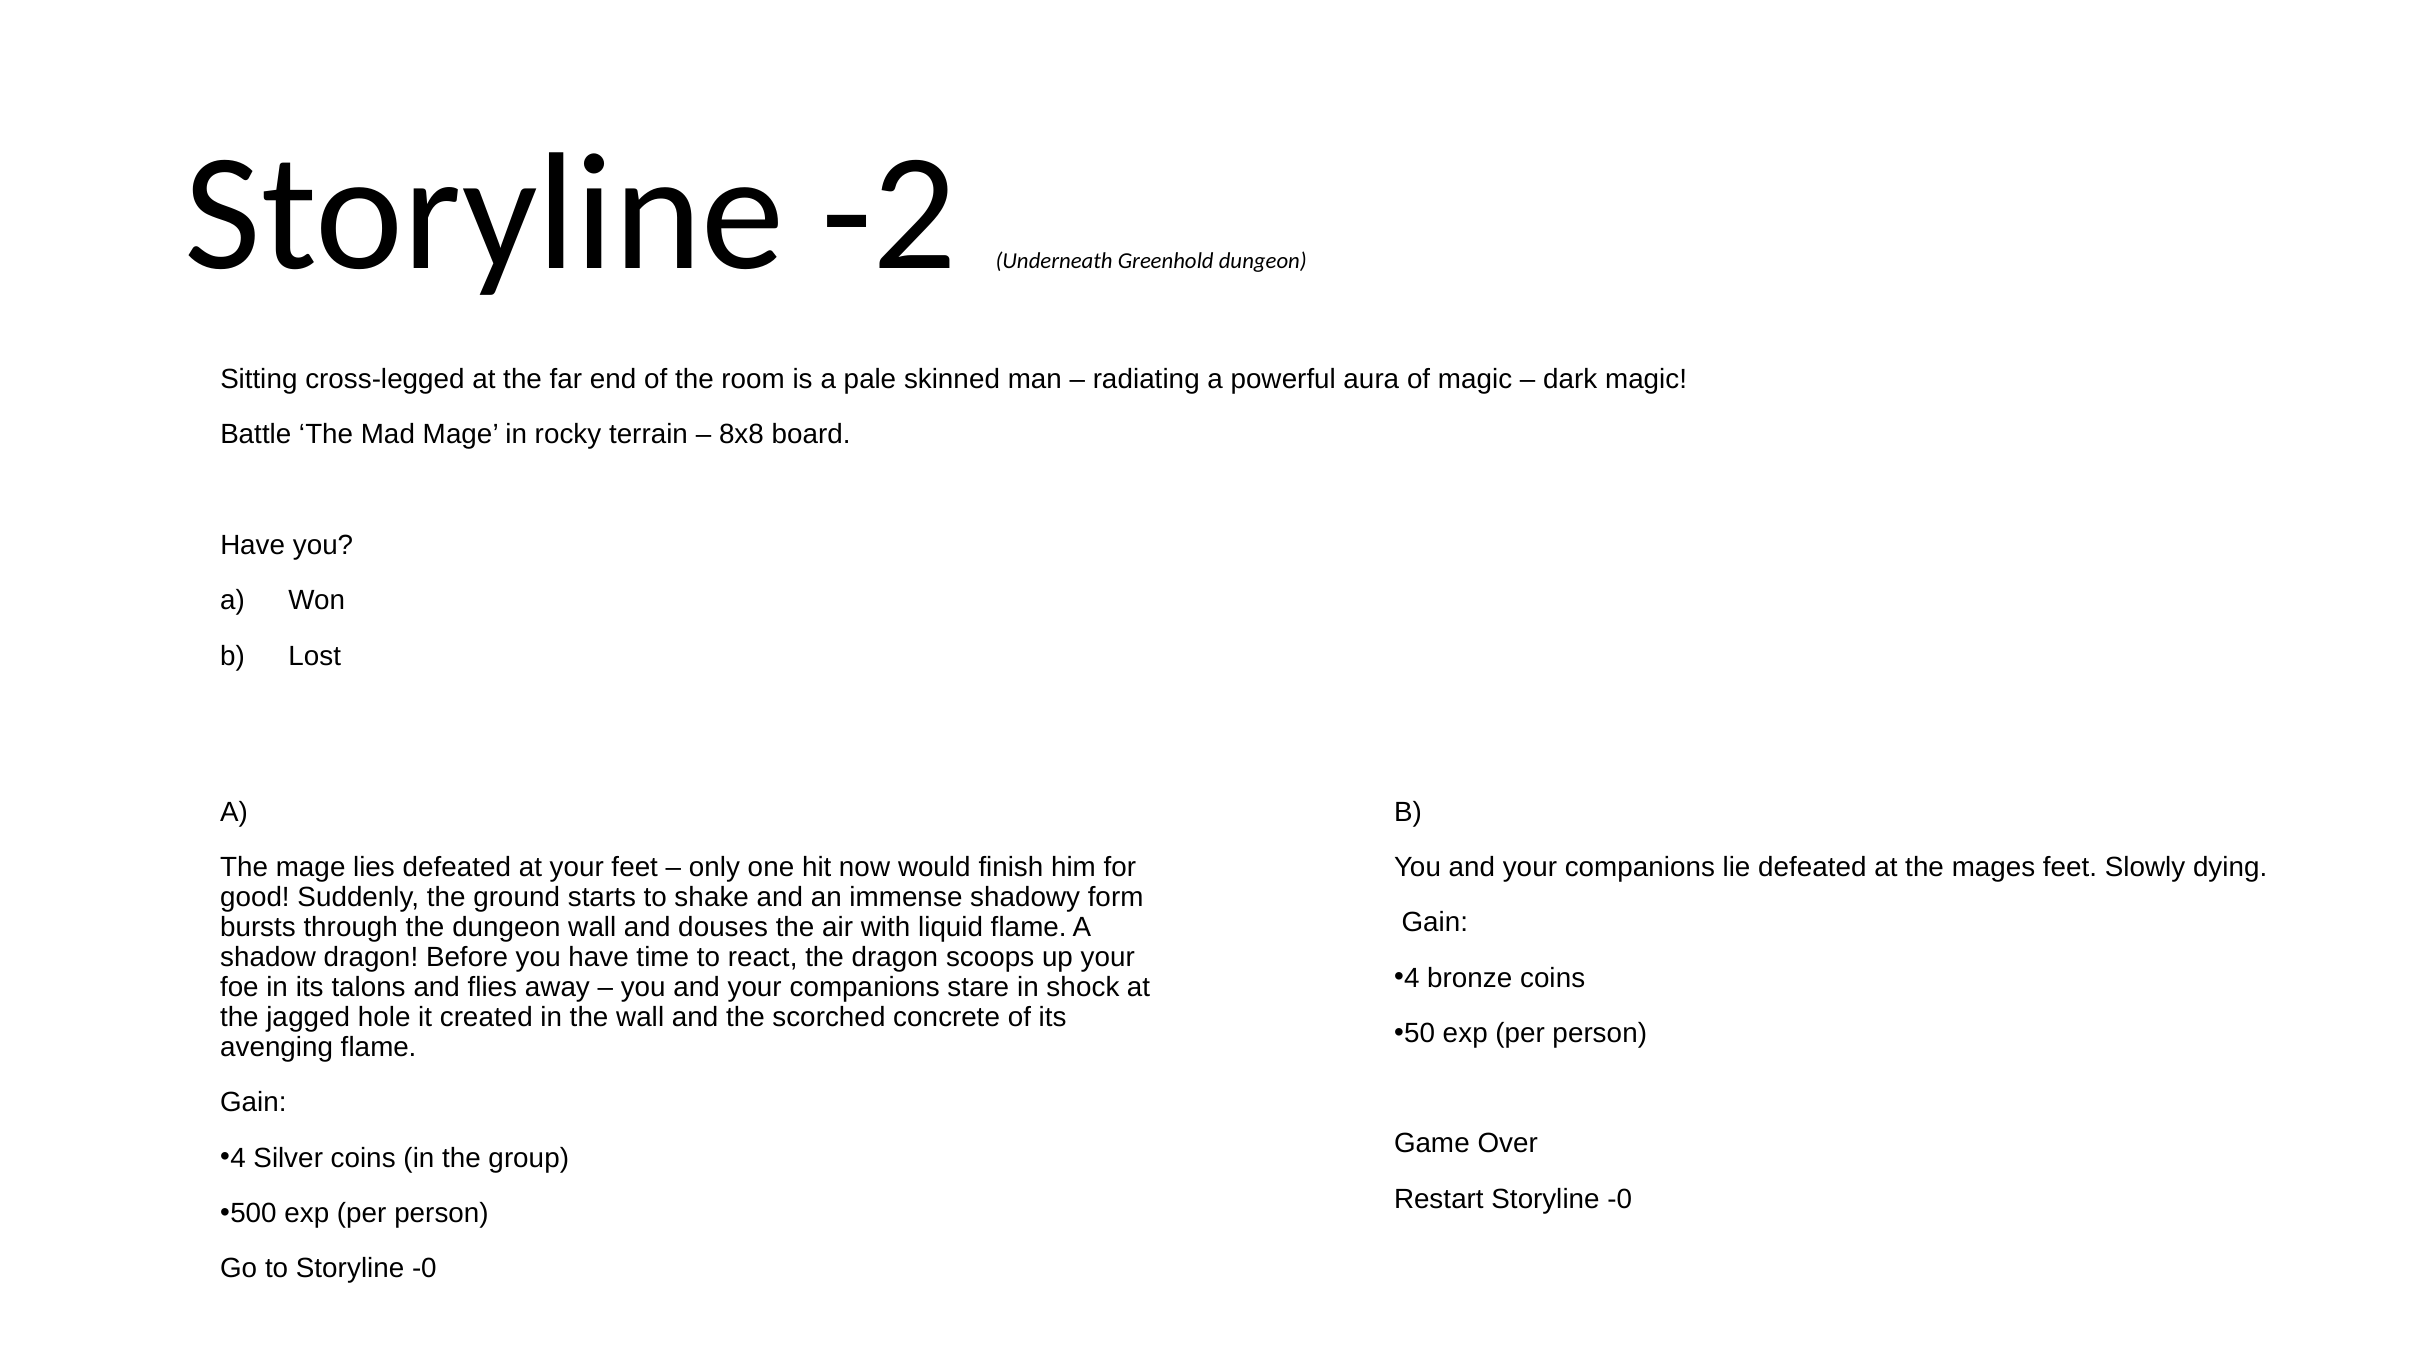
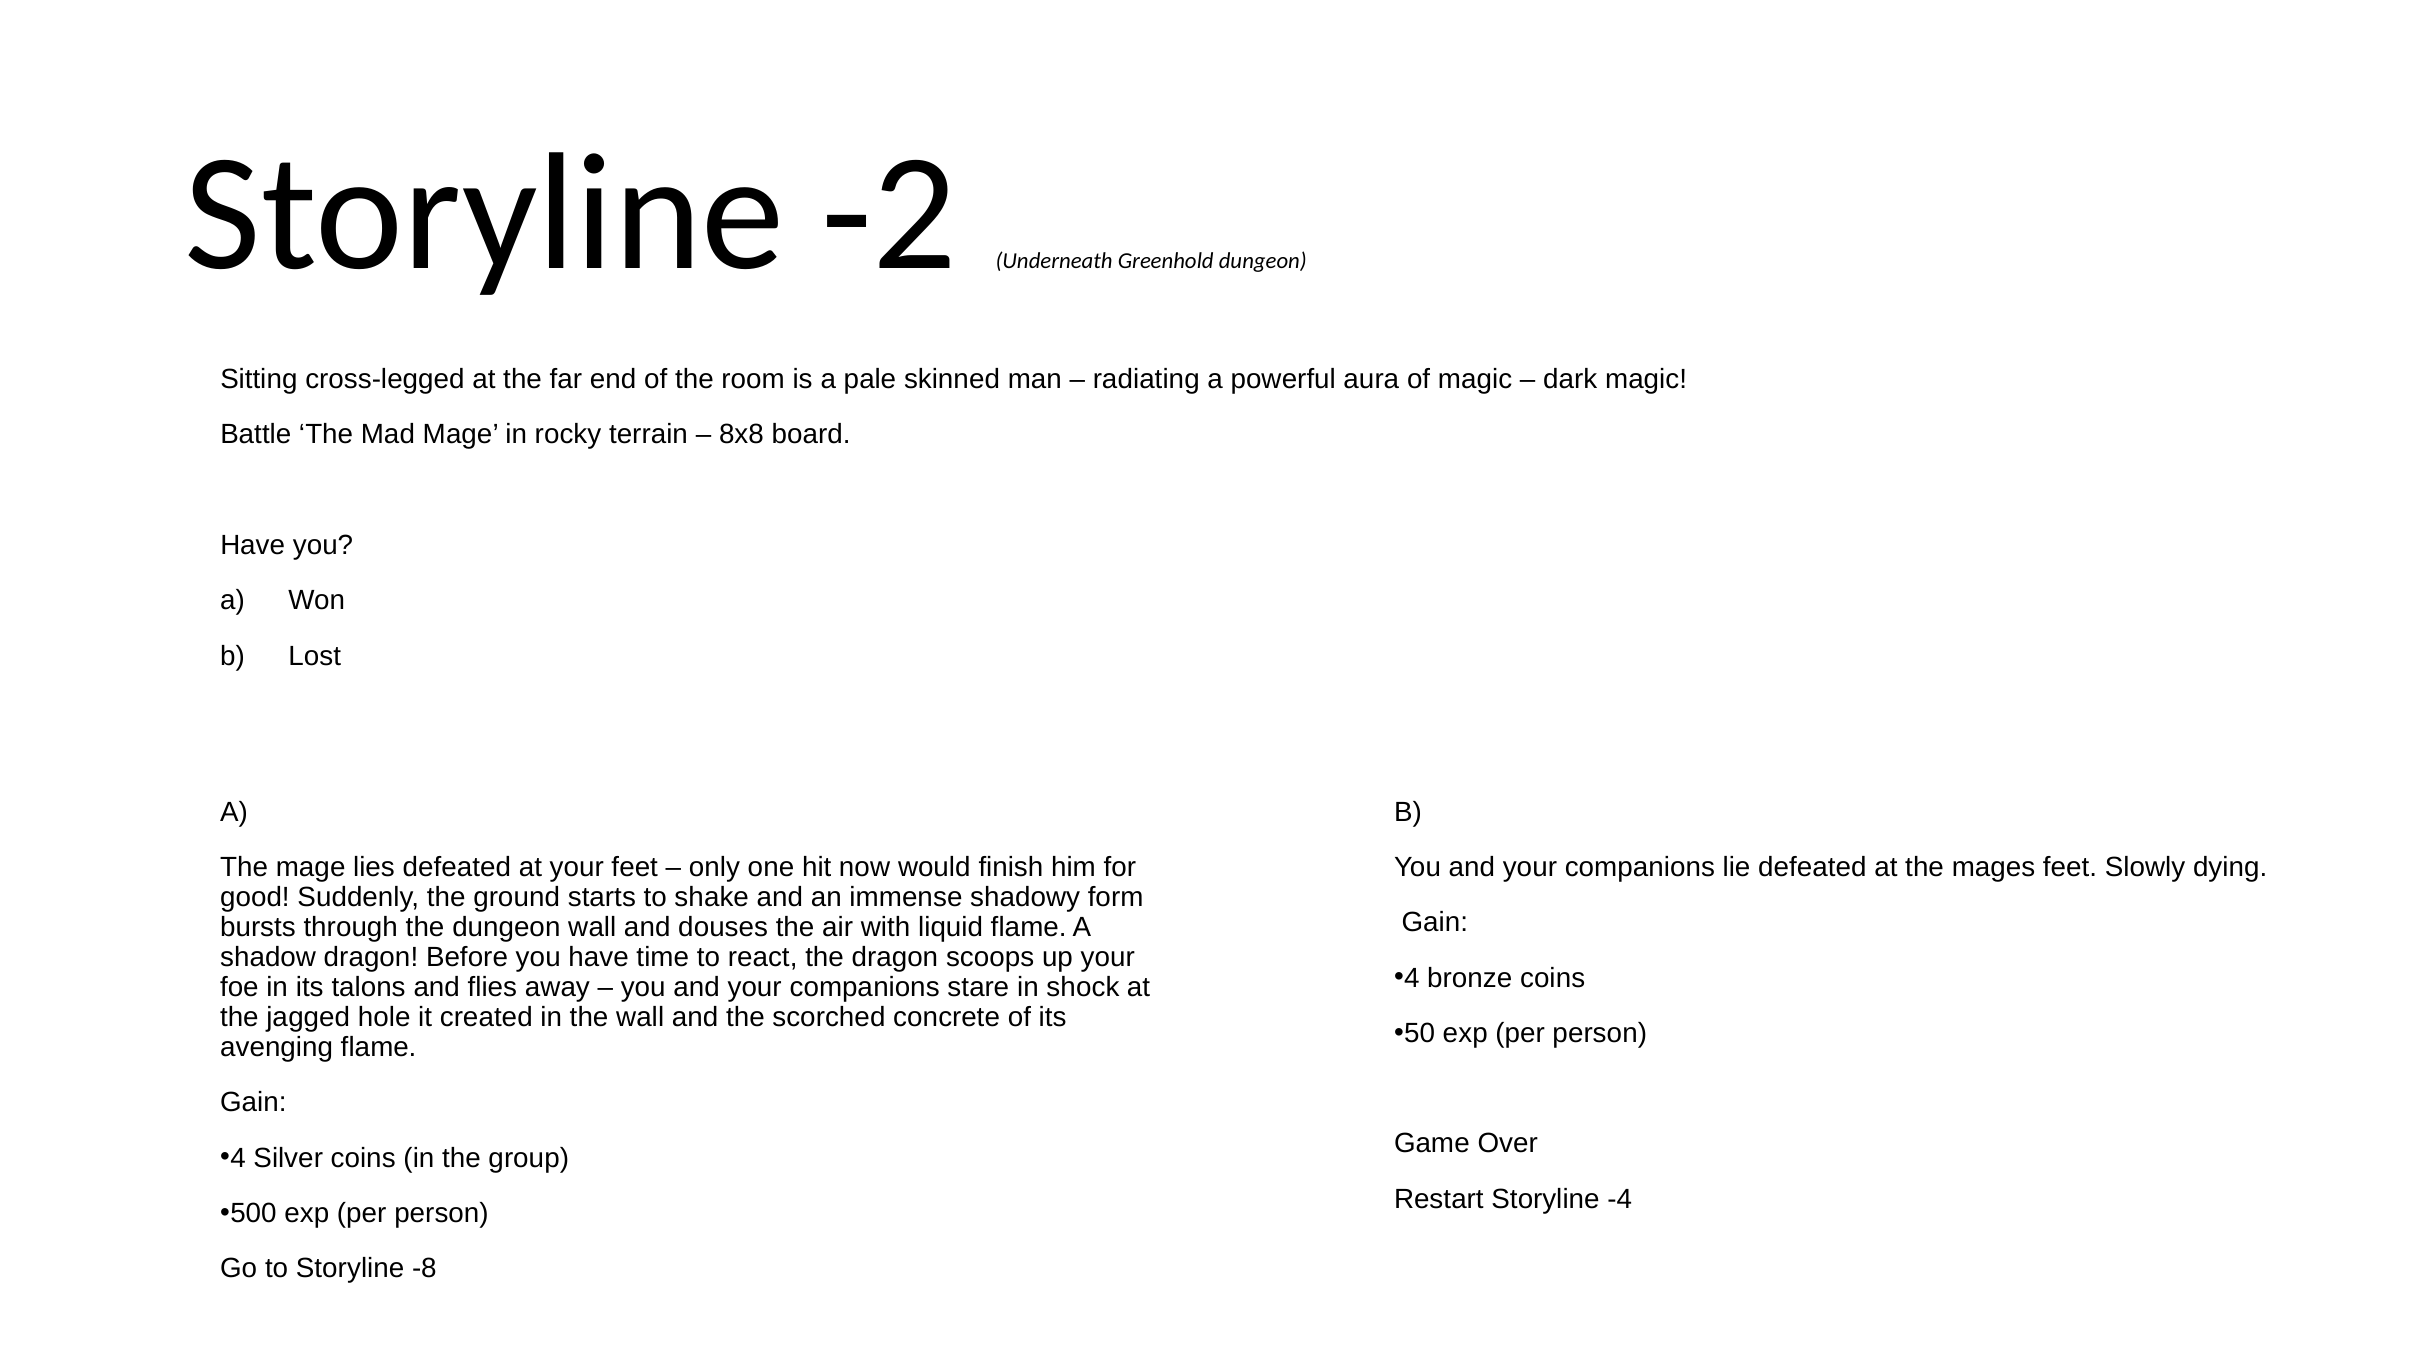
Restart Storyline -0: -0 -> -4
to Storyline -0: -0 -> -8
